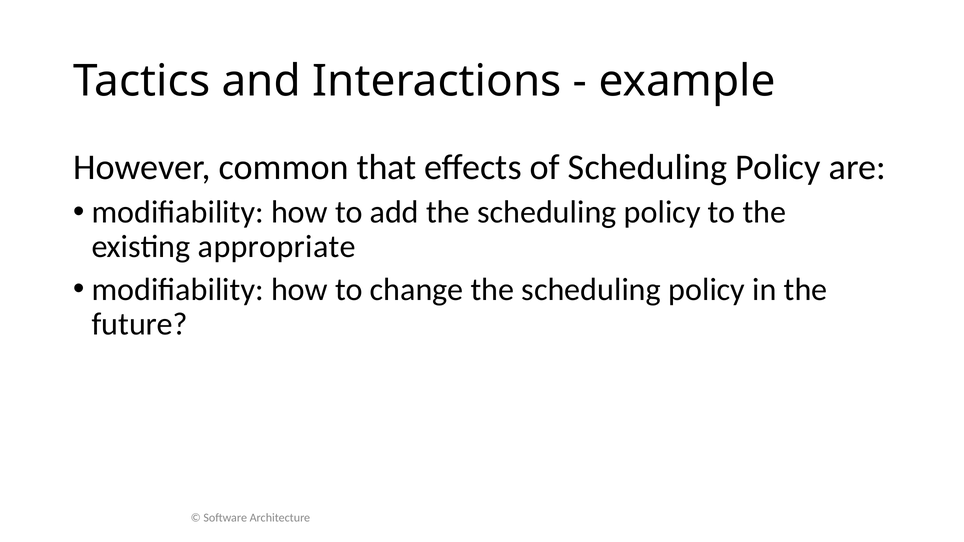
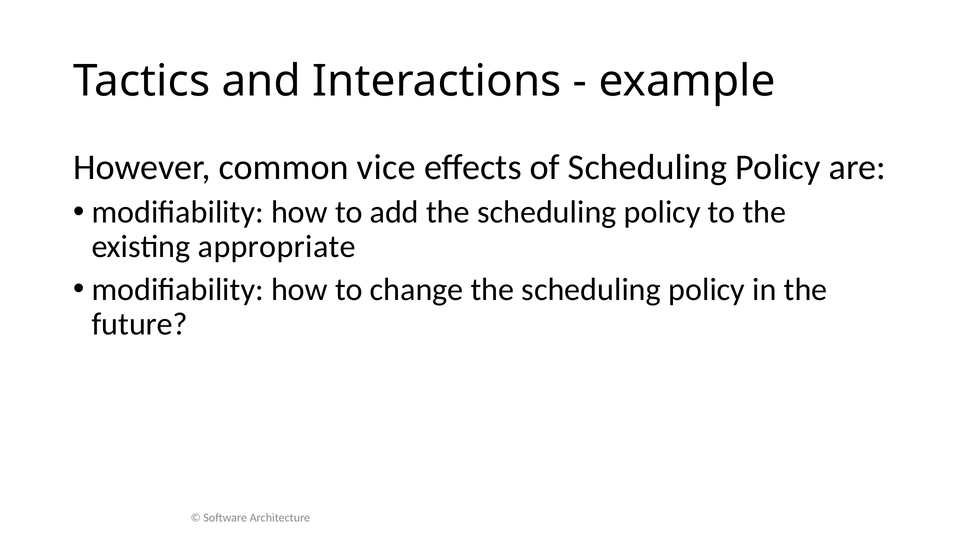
that: that -> vice
